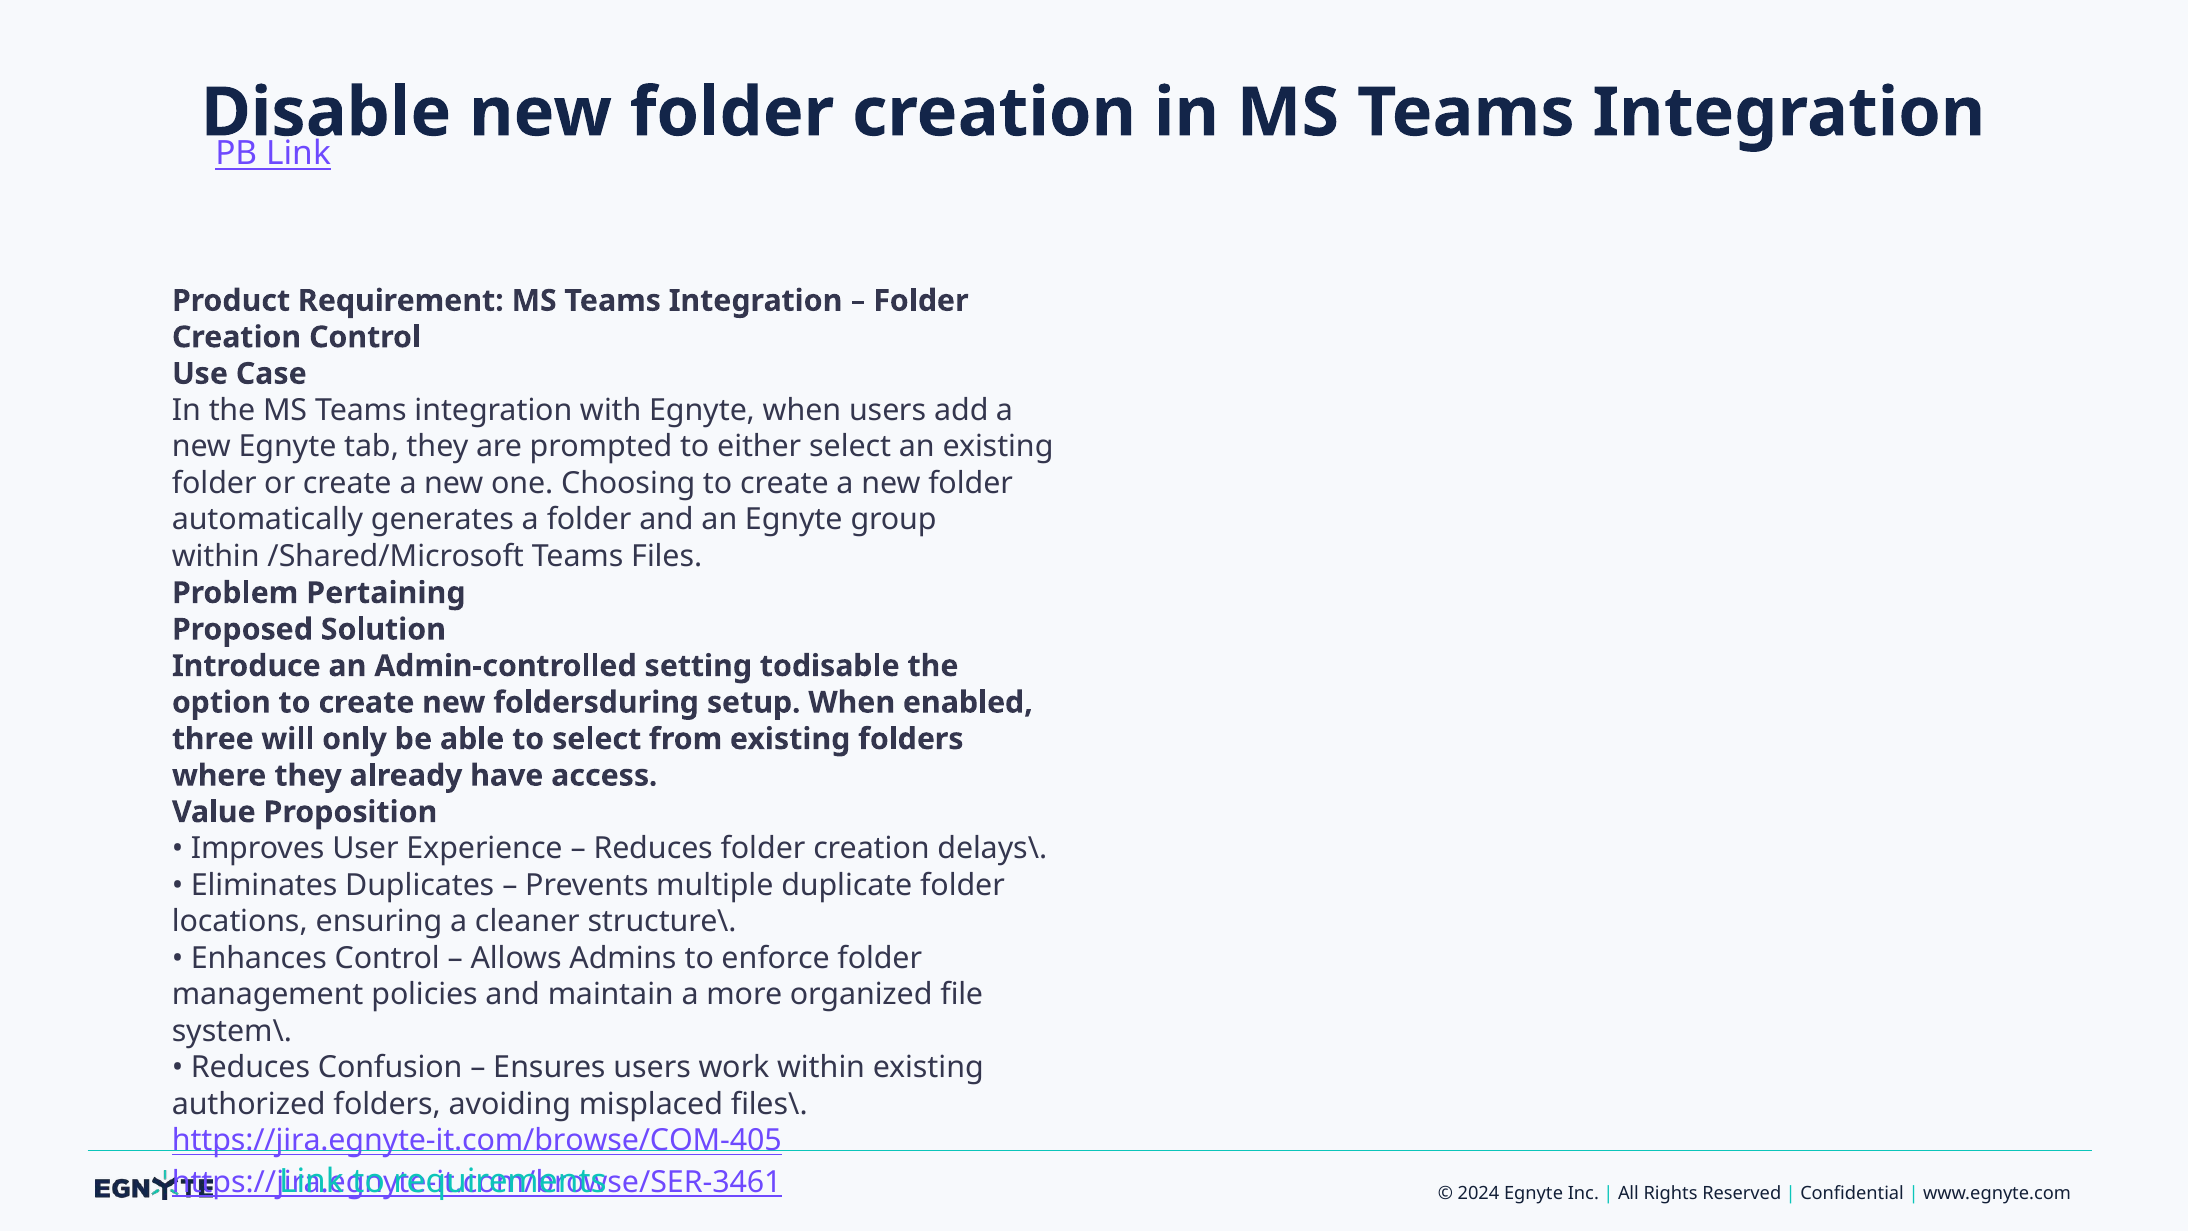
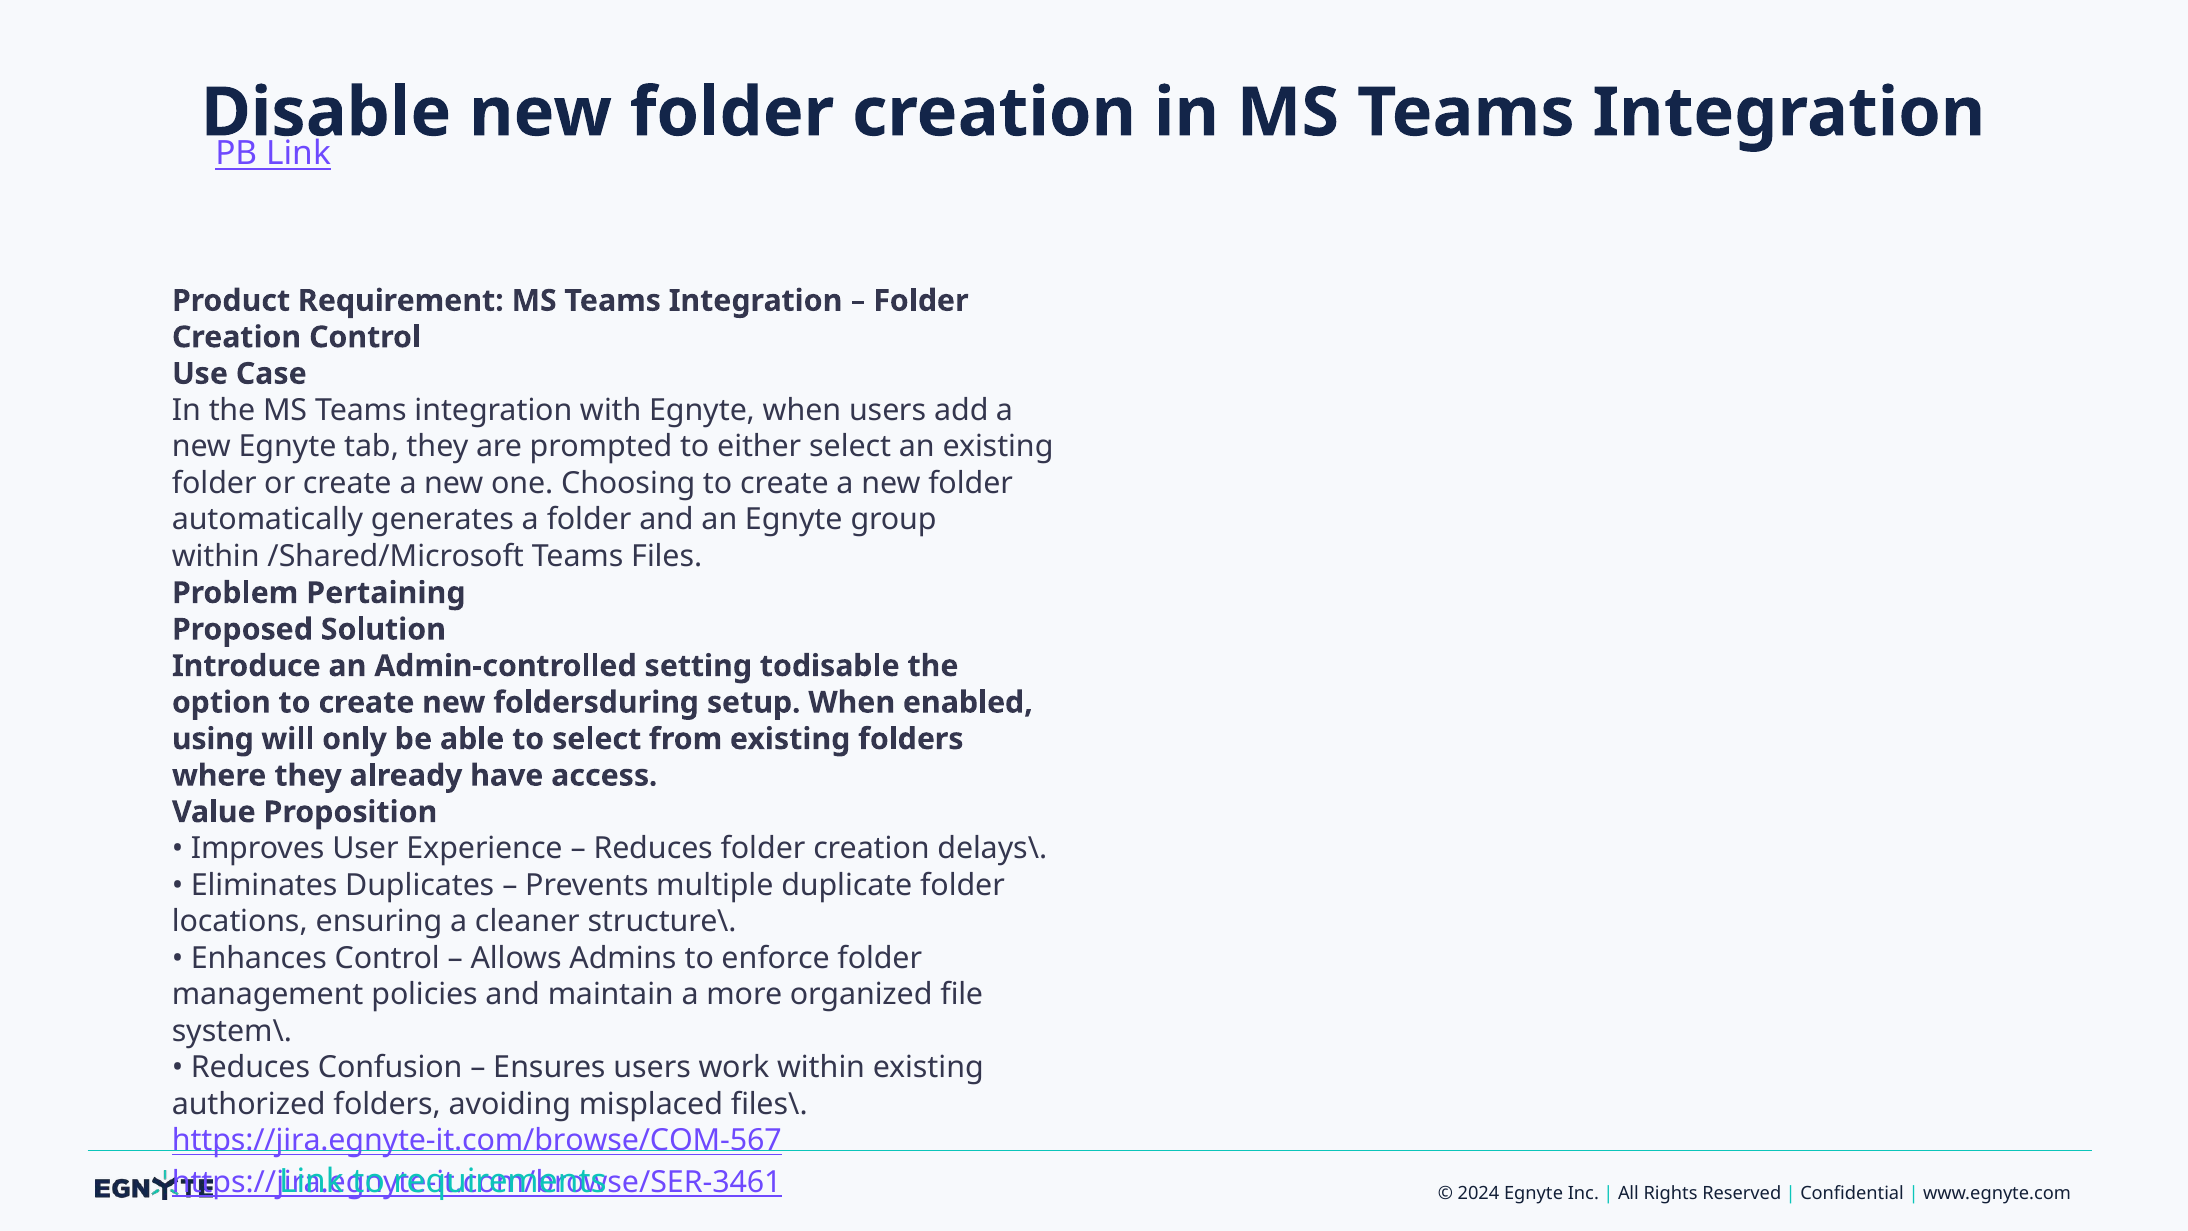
three: three -> using
https://jira.egnyte-it.com/browse/COM-405: https://jira.egnyte-it.com/browse/COM-405 -> https://jira.egnyte-it.com/browse/COM-567
